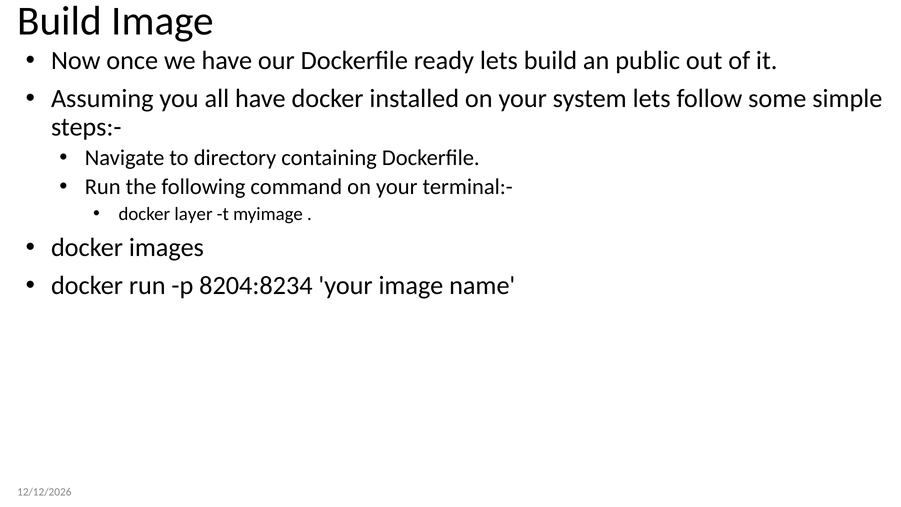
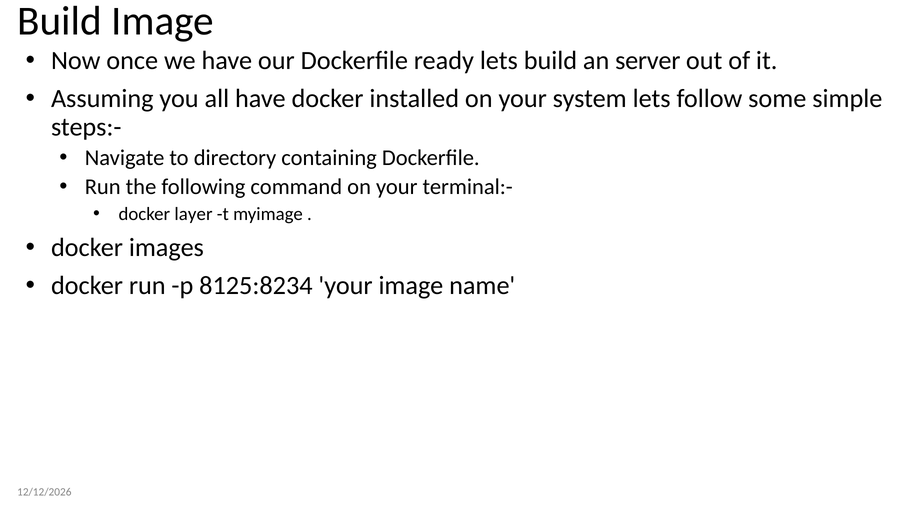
public: public -> server
8204:8234: 8204:8234 -> 8125:8234
